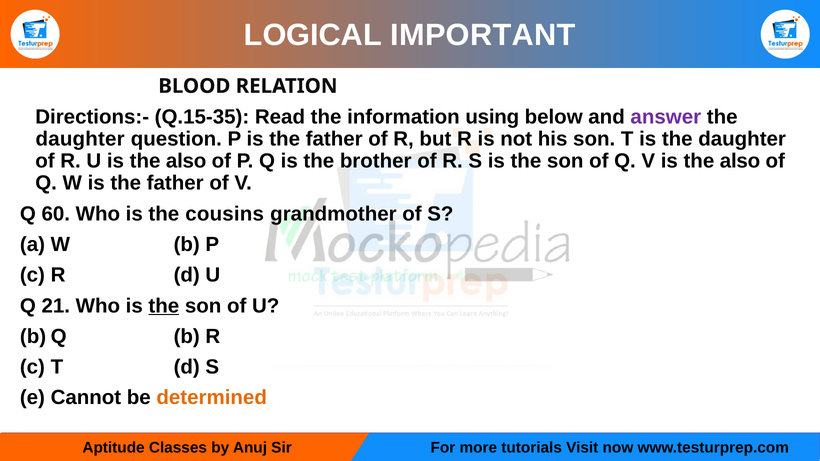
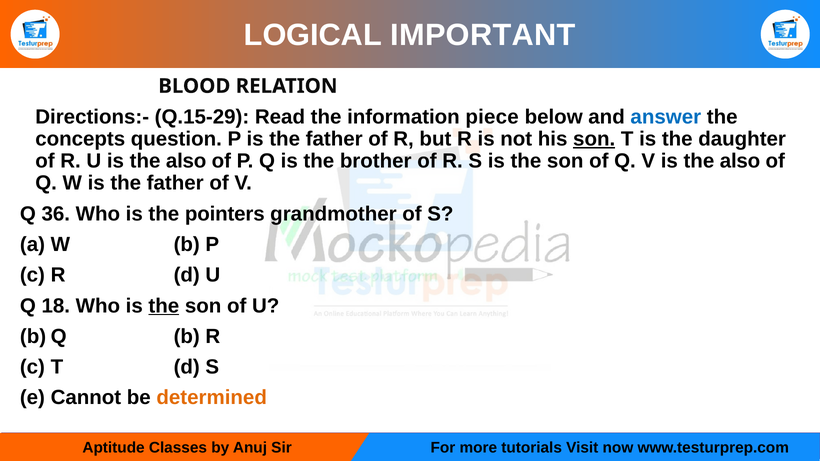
Q.15-35: Q.15-35 -> Q.15-29
using: using -> piece
answer colour: purple -> blue
daughter at (80, 139): daughter -> concepts
son at (594, 139) underline: none -> present
60: 60 -> 36
cousins: cousins -> pointers
21: 21 -> 18
